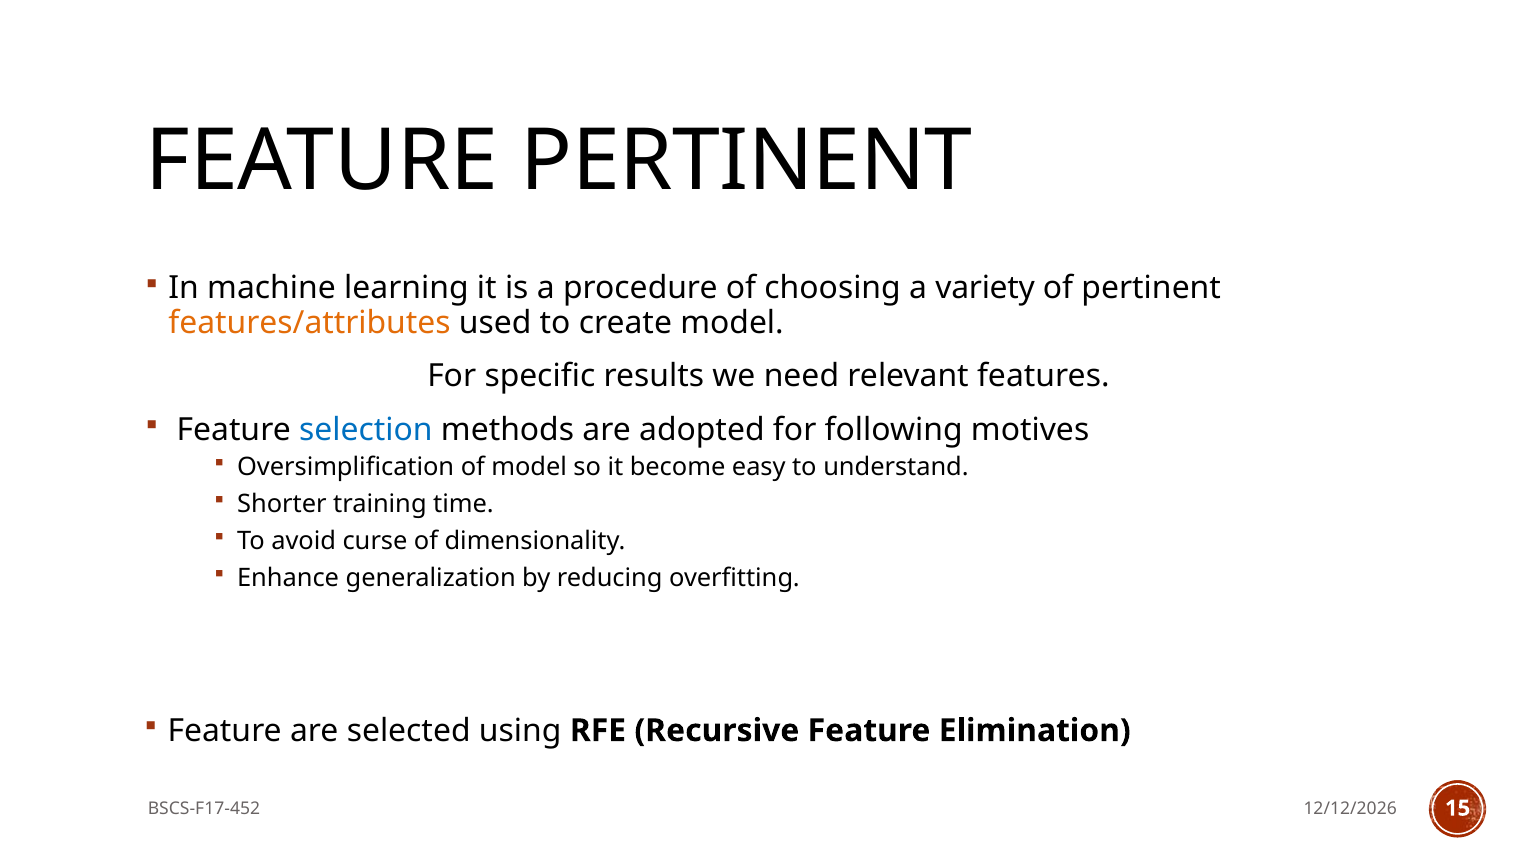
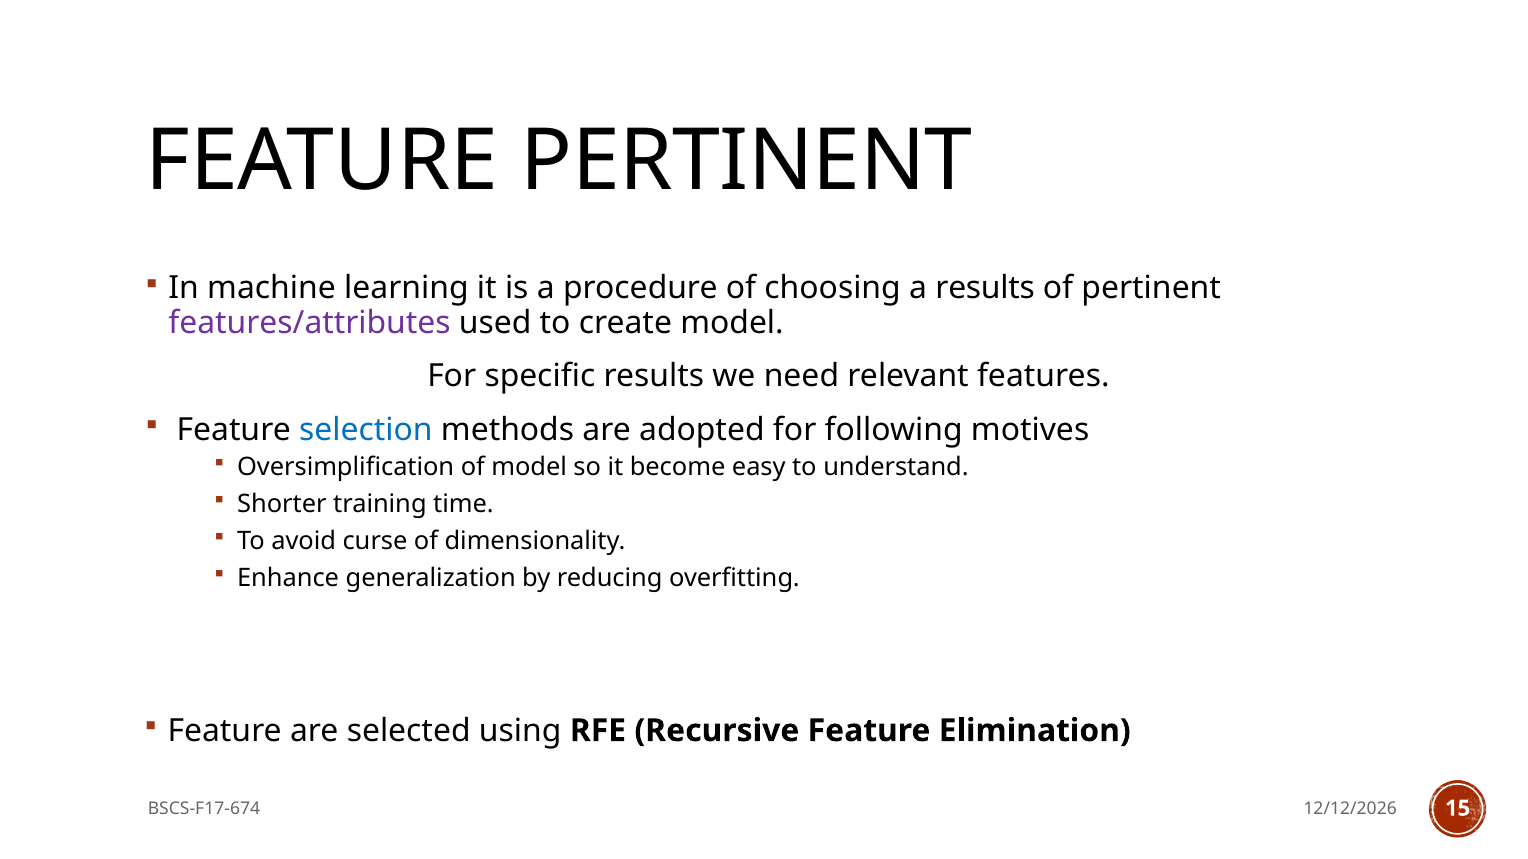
a variety: variety -> results
features/attributes colour: orange -> purple
BSCS-F17-452: BSCS-F17-452 -> BSCS-F17-674
